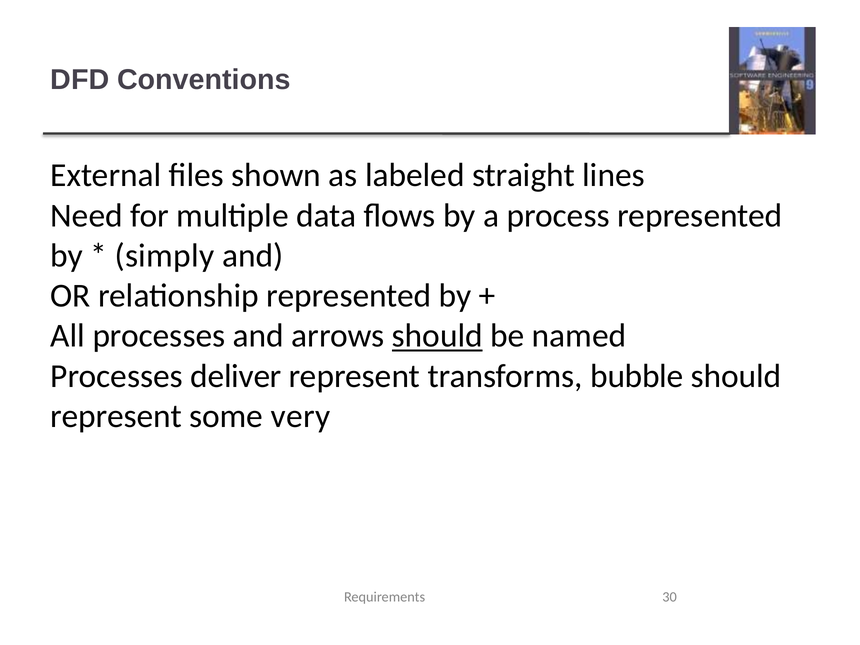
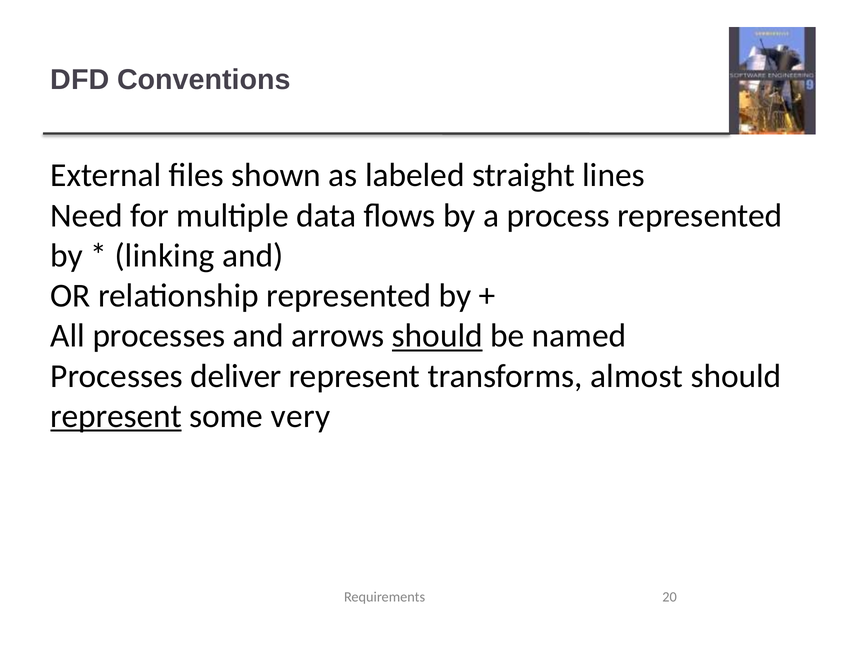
simply: simply -> linking
bubble: bubble -> almost
represent at (116, 416) underline: none -> present
30: 30 -> 20
